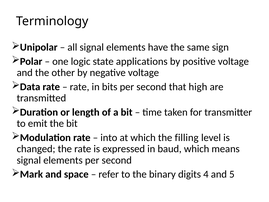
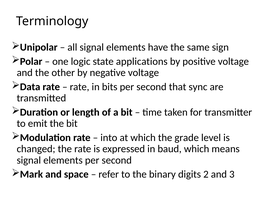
high: high -> sync
filling: filling -> grade
4: 4 -> 2
5: 5 -> 3
